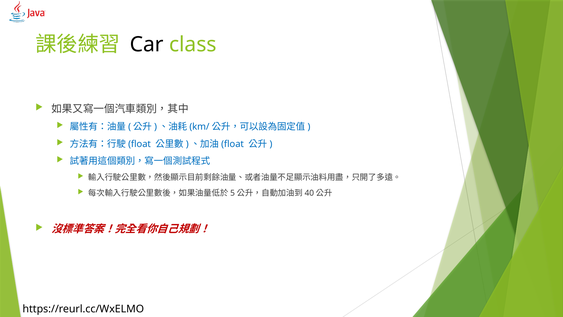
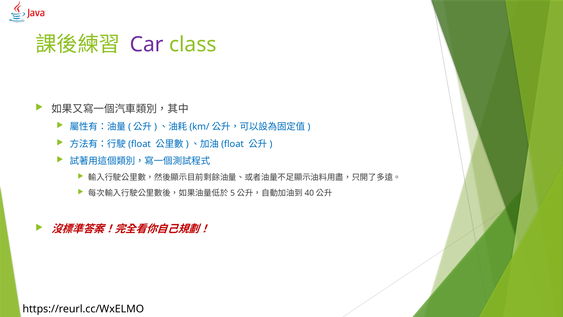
Car colour: black -> purple
